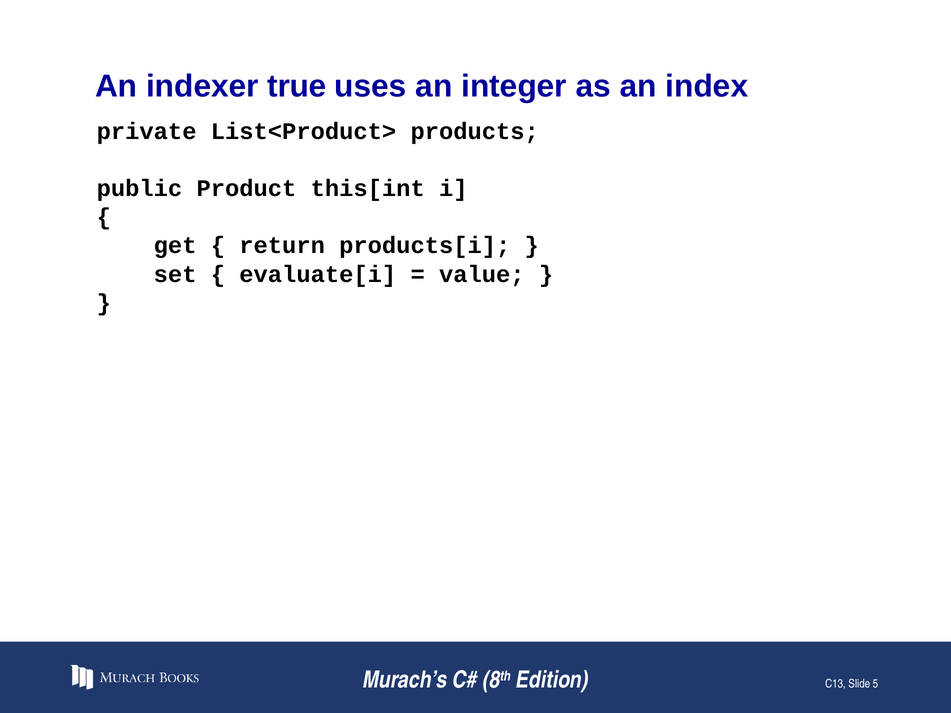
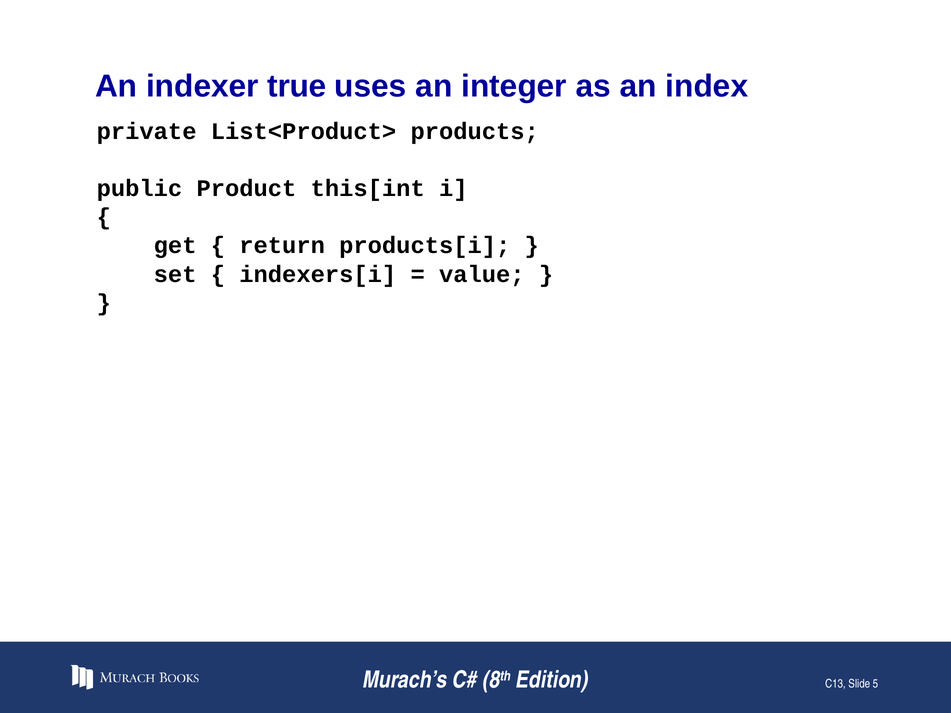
evaluate[i: evaluate[i -> indexers[i
